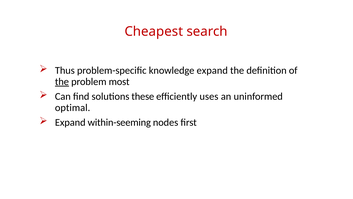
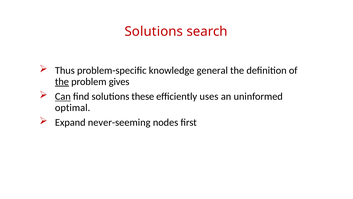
Cheapest at (154, 31): Cheapest -> Solutions
knowledge expand: expand -> general
most: most -> gives
Can underline: none -> present
within-seeming: within-seeming -> never-seeming
